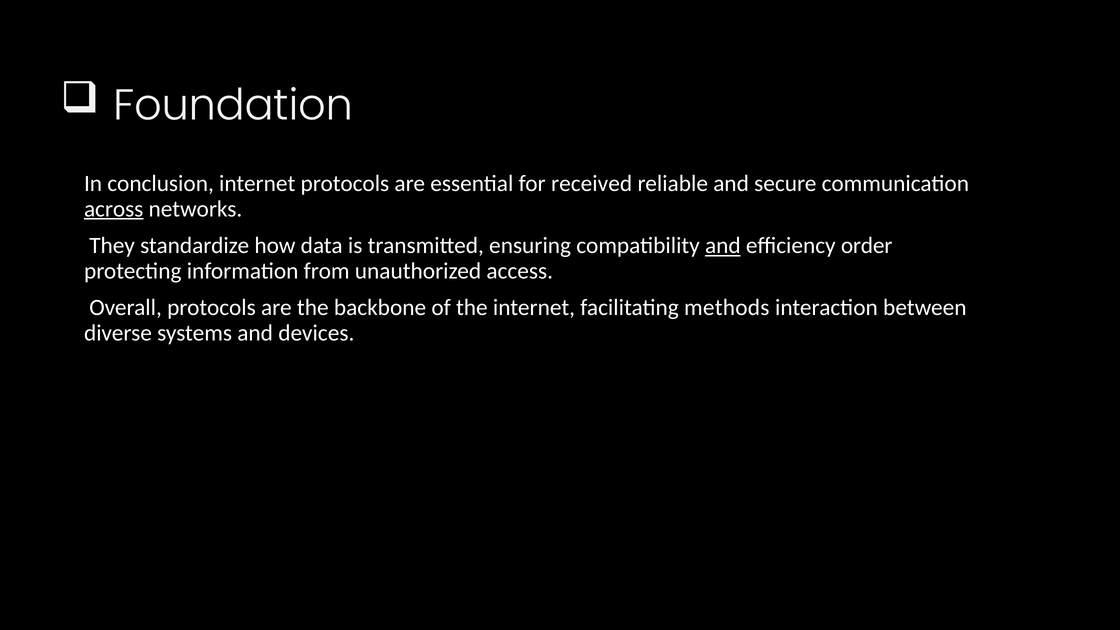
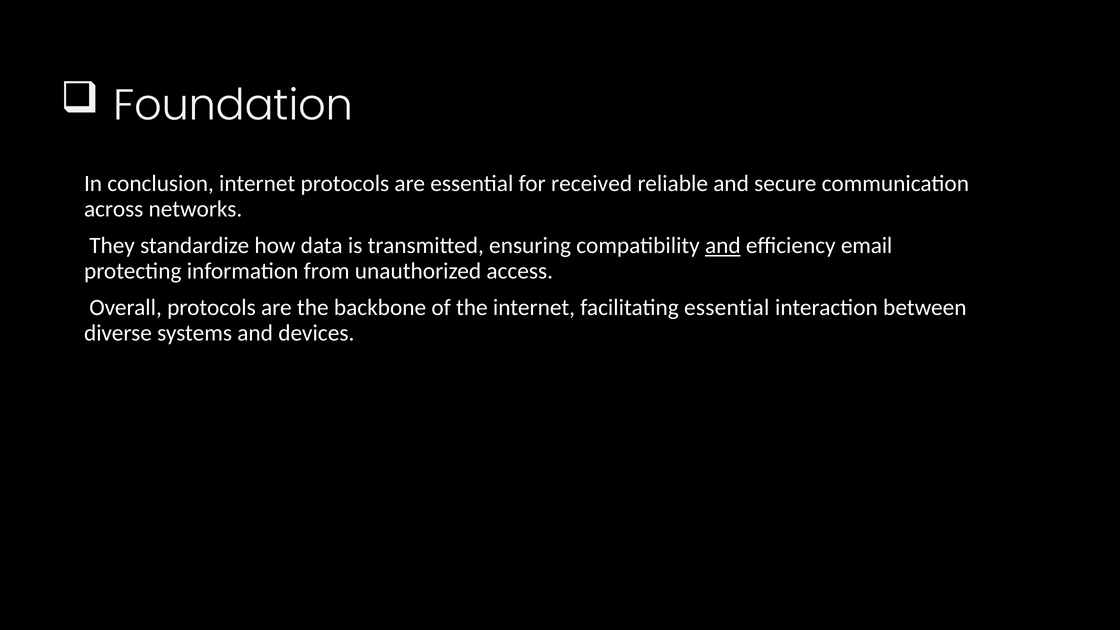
across underline: present -> none
order: order -> email
facilitating methods: methods -> essential
